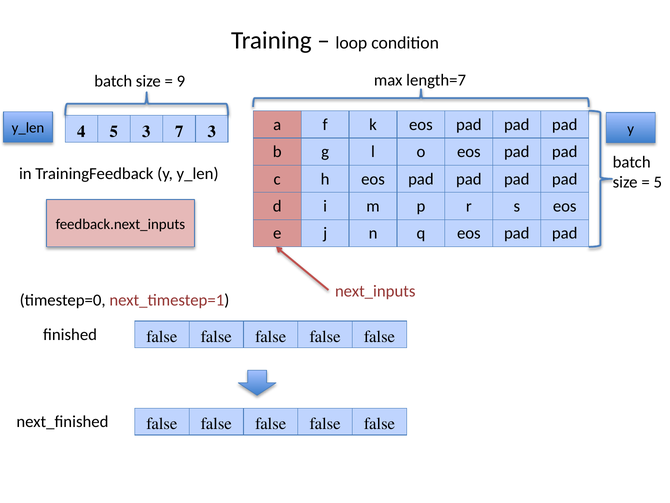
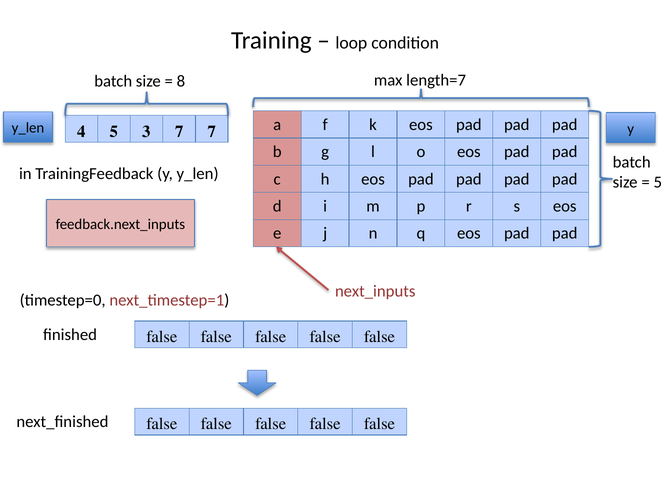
9: 9 -> 8
7 3: 3 -> 7
